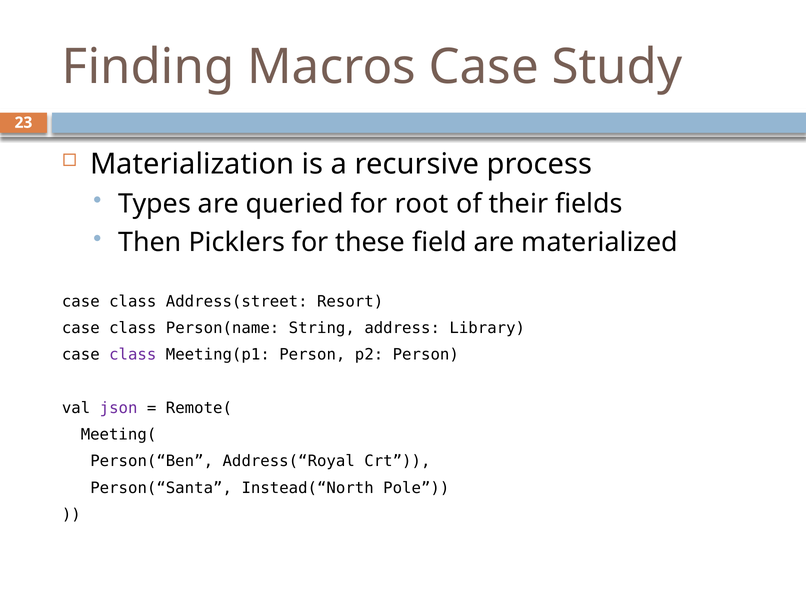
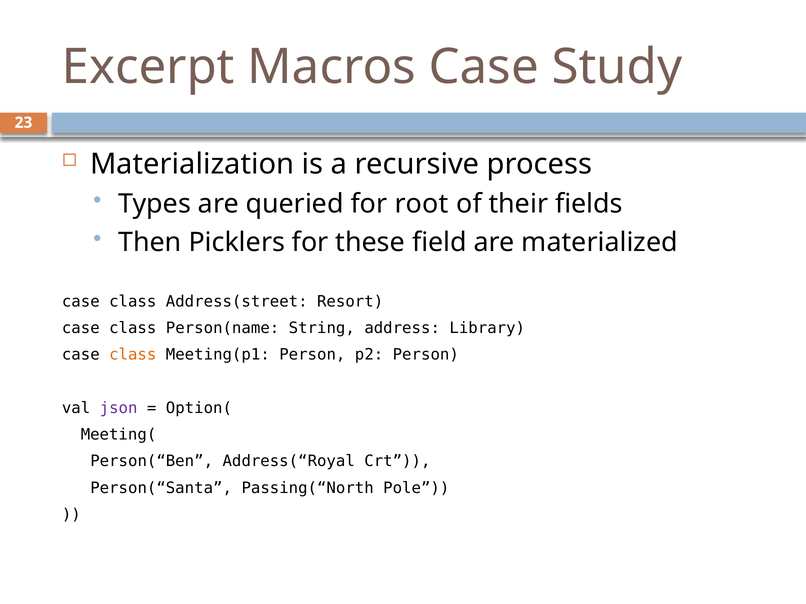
Finding: Finding -> Excerpt
class at (133, 355) colour: purple -> orange
Remote(: Remote( -> Option(
Instead(“North: Instead(“North -> Passing(“North
